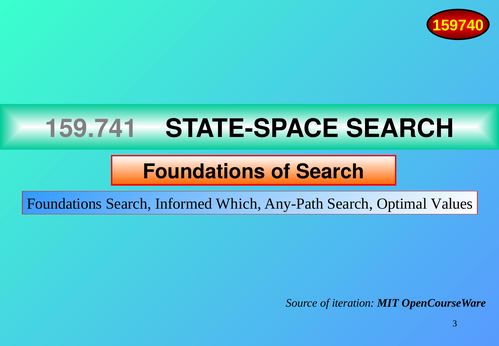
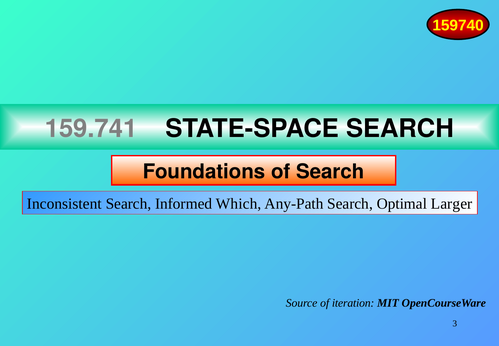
Foundations at (64, 203): Foundations -> Inconsistent
Values: Values -> Larger
